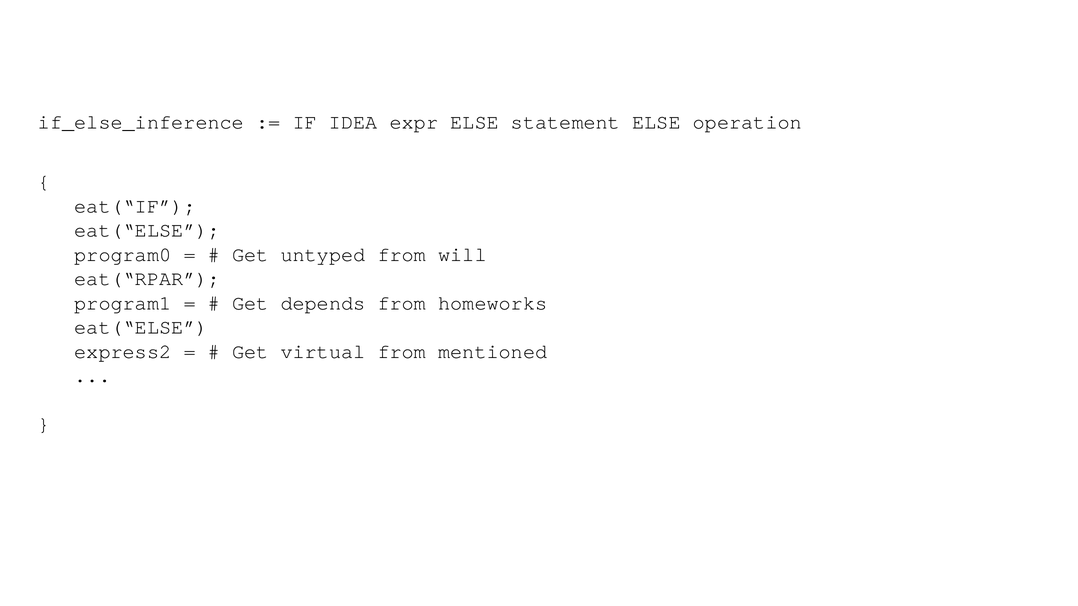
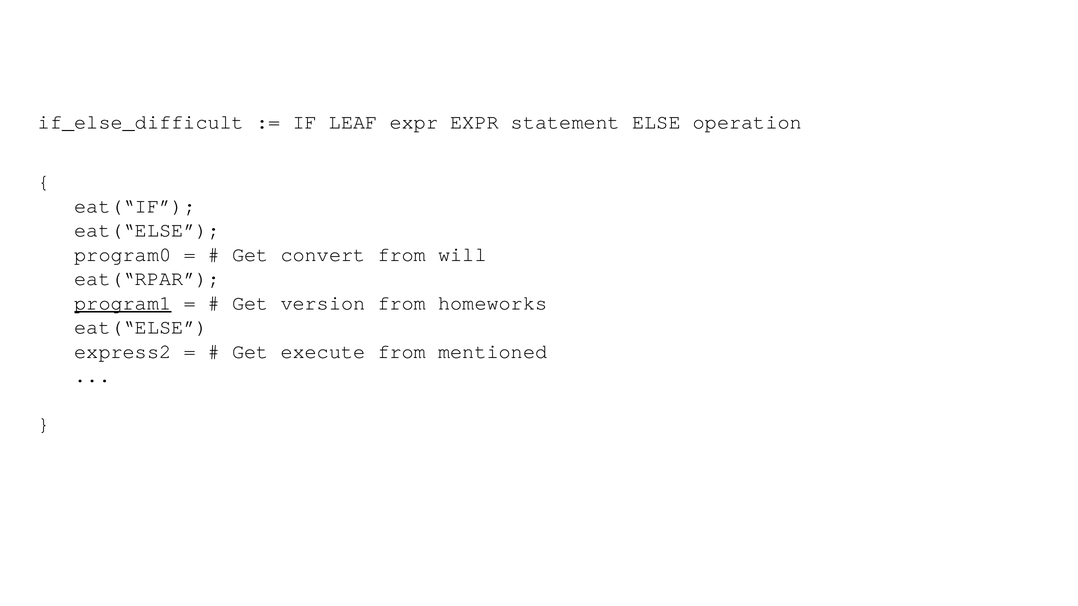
if_else_inference: if_else_inference -> if_else_difficult
IDEA: IDEA -> LEAF
expr ELSE: ELSE -> EXPR
untyped: untyped -> convert
program1 underline: none -> present
depends: depends -> version
virtual: virtual -> execute
